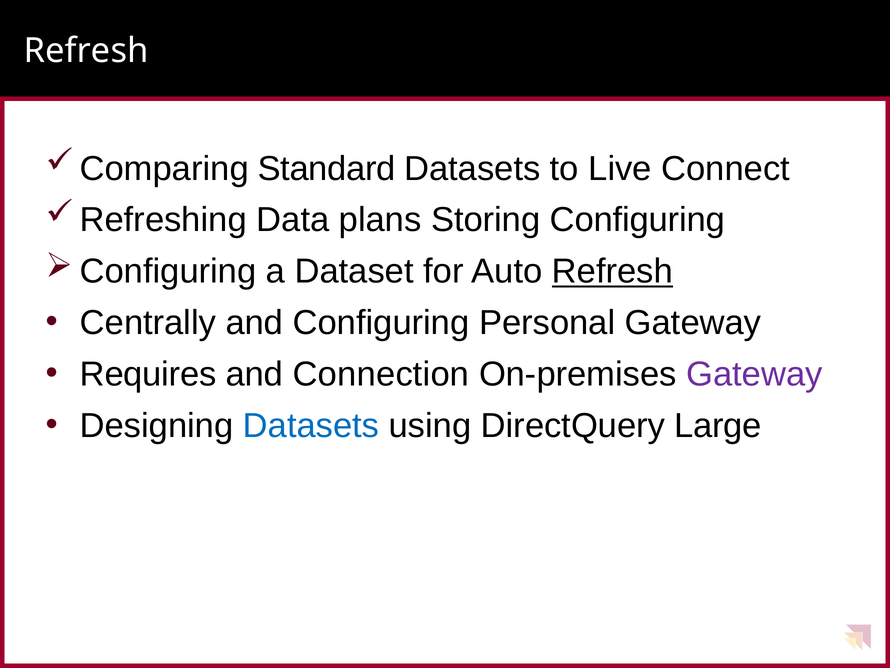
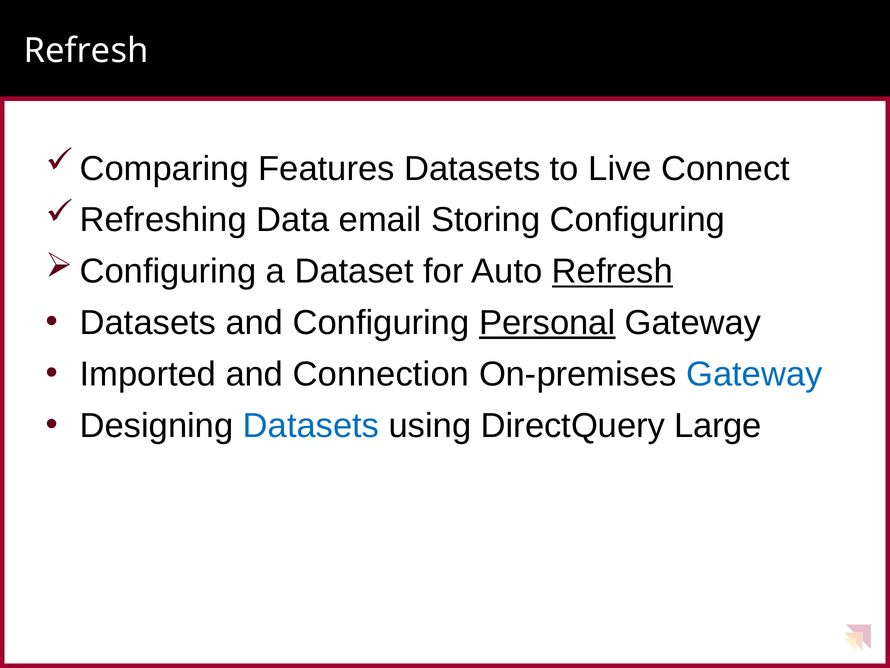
Standard: Standard -> Features
plans: plans -> email
Centrally at (148, 323): Centrally -> Datasets
Personal underline: none -> present
Requires: Requires -> Imported
Gateway at (754, 374) colour: purple -> blue
